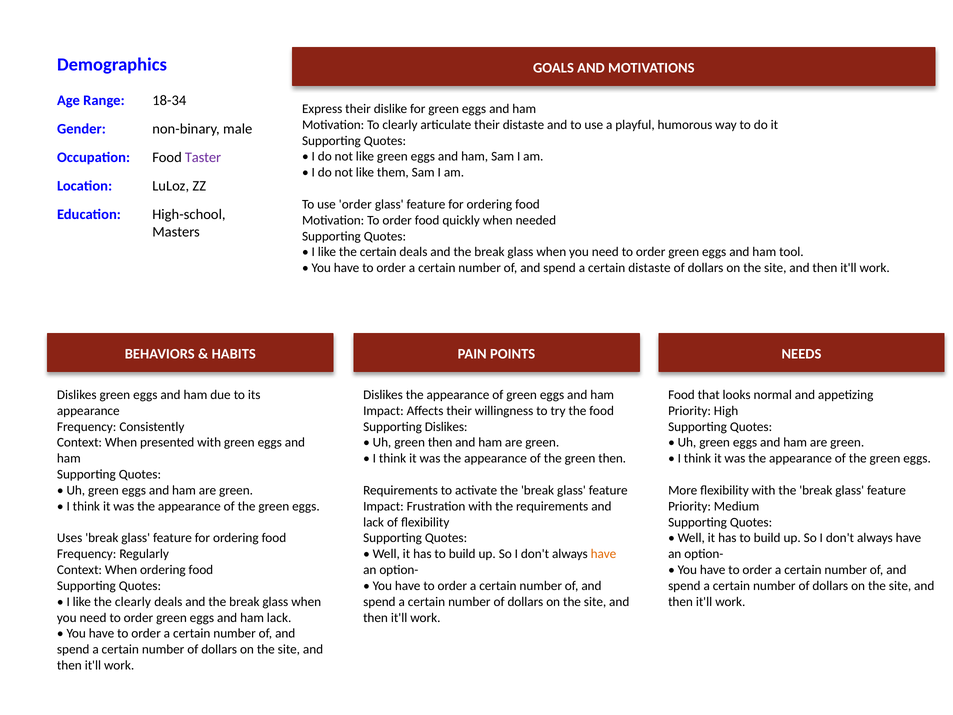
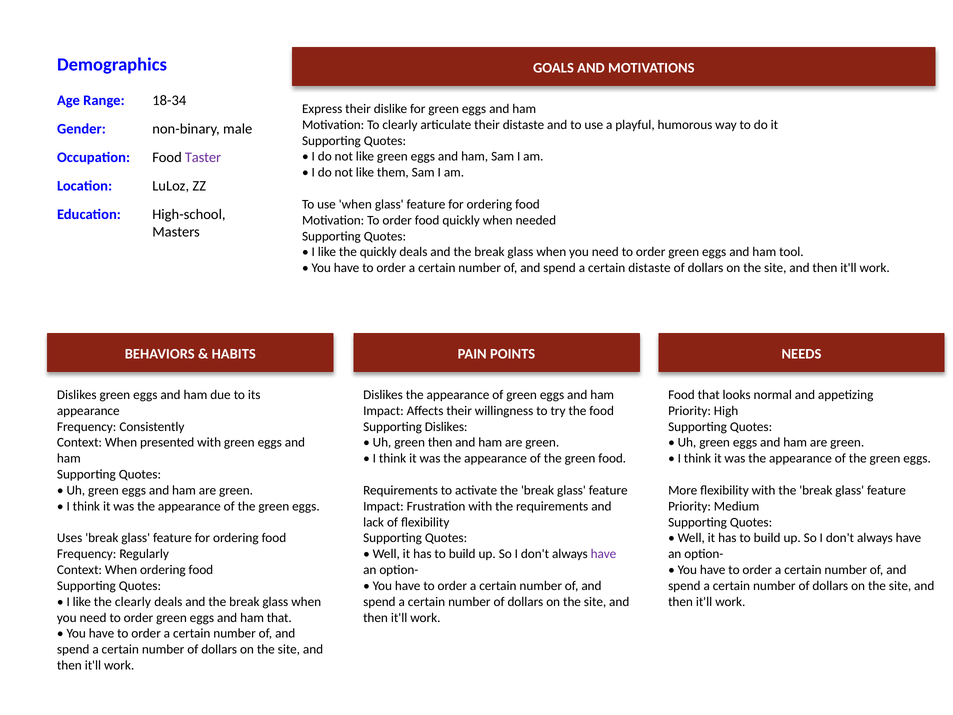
use order: order -> when
the certain: certain -> quickly
the green then: then -> food
have at (603, 554) colour: orange -> purple
ham lack: lack -> that
